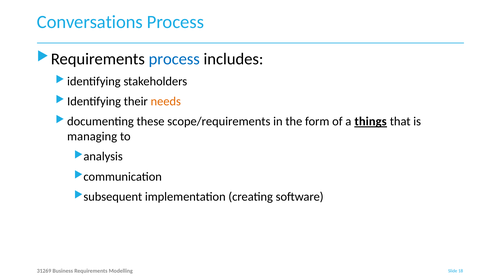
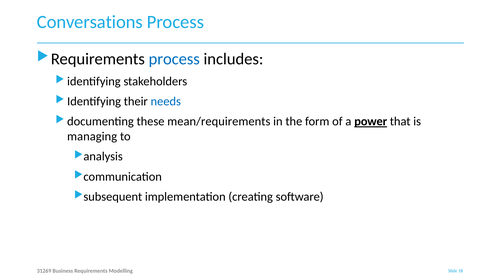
needs colour: orange -> blue
scope/requirements: scope/requirements -> mean/requirements
things: things -> power
